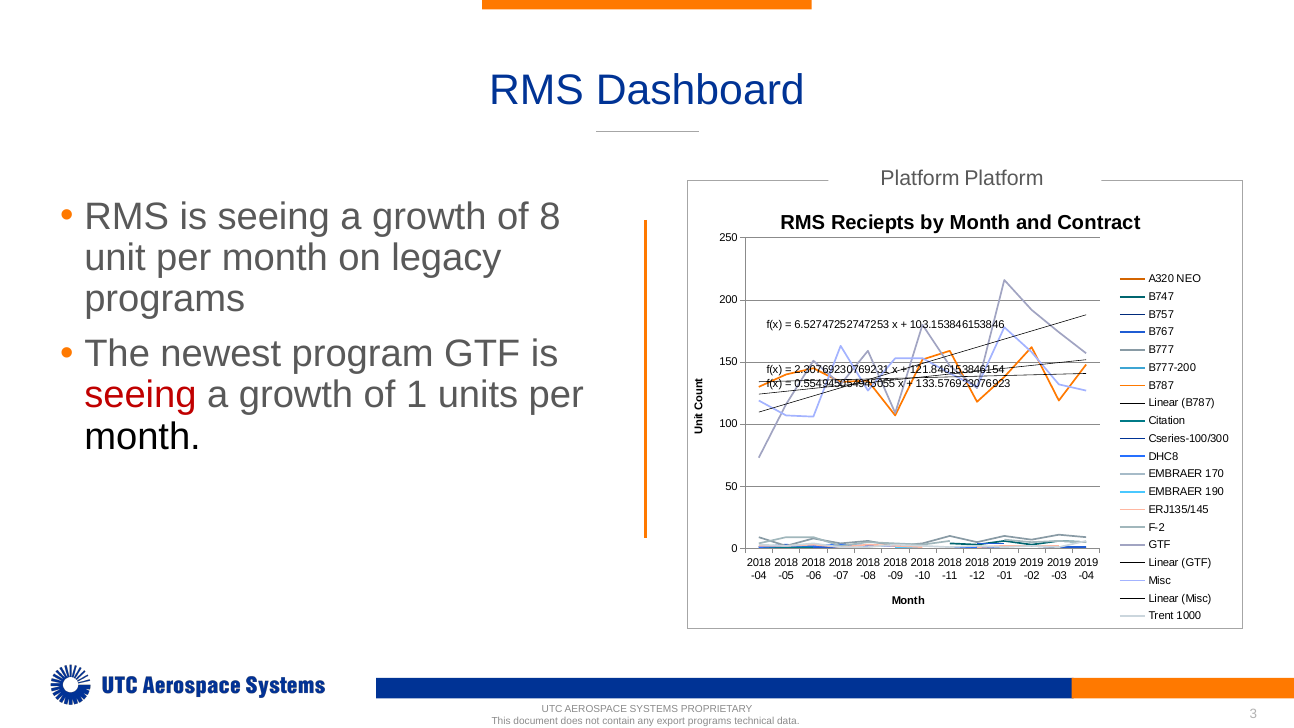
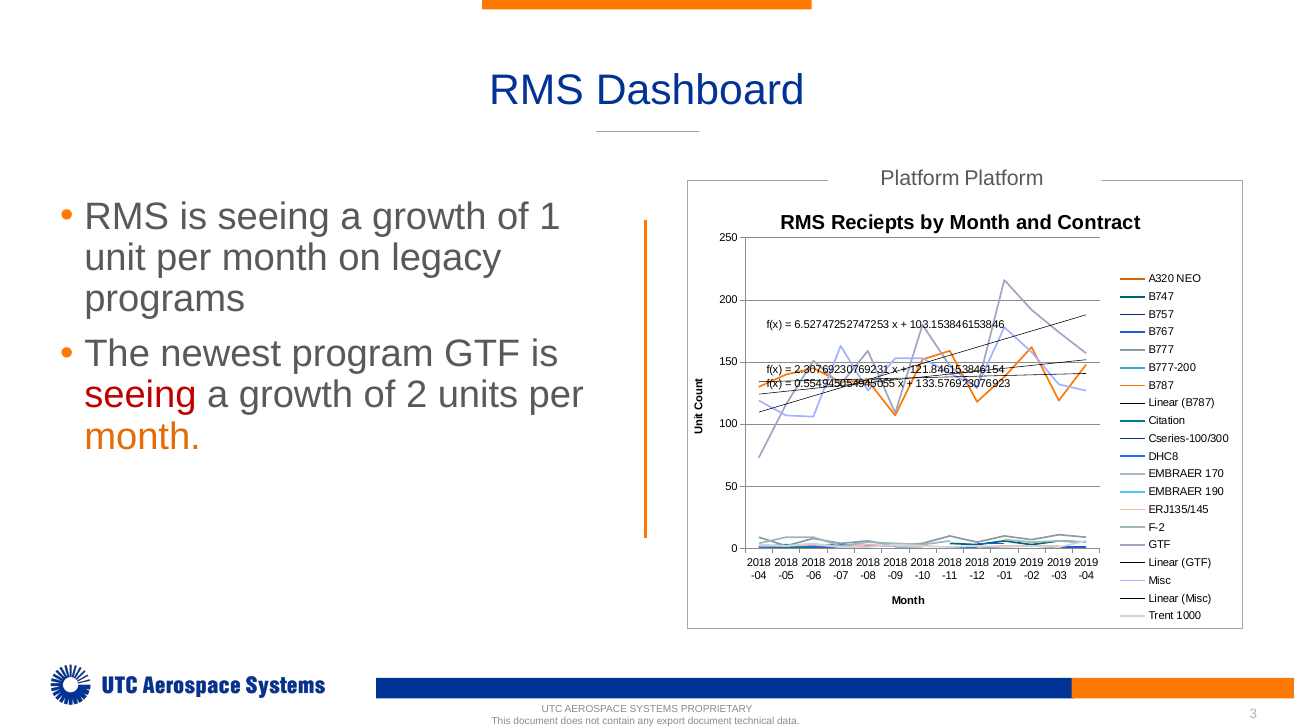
8: 8 -> 1
1: 1 -> 2
month at (143, 436) colour: black -> orange
export programs: programs -> document
